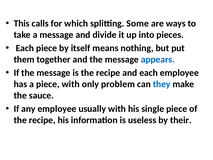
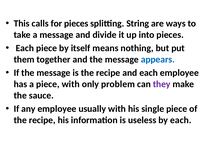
for which: which -> pieces
Some: Some -> String
they colour: blue -> purple
by their: their -> each
